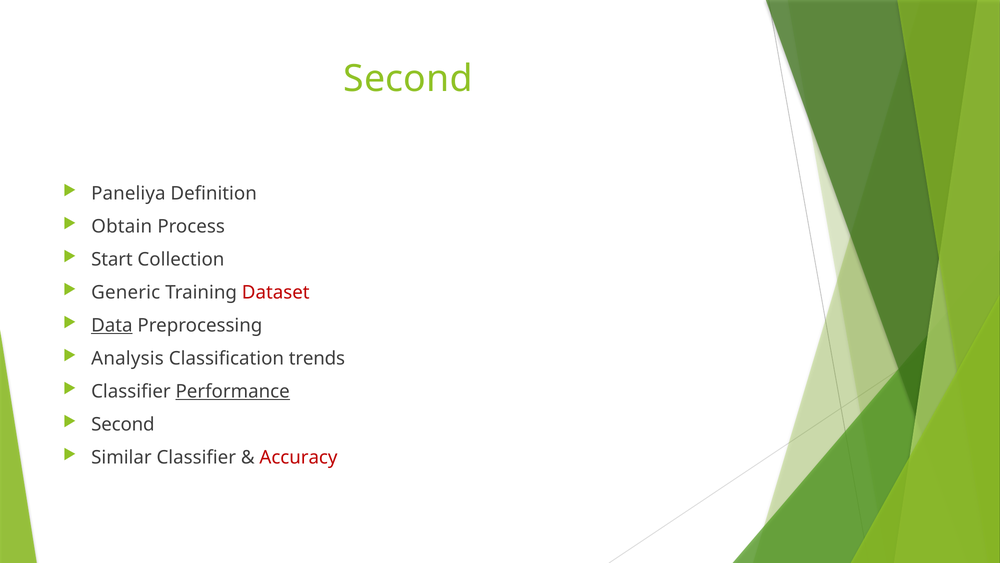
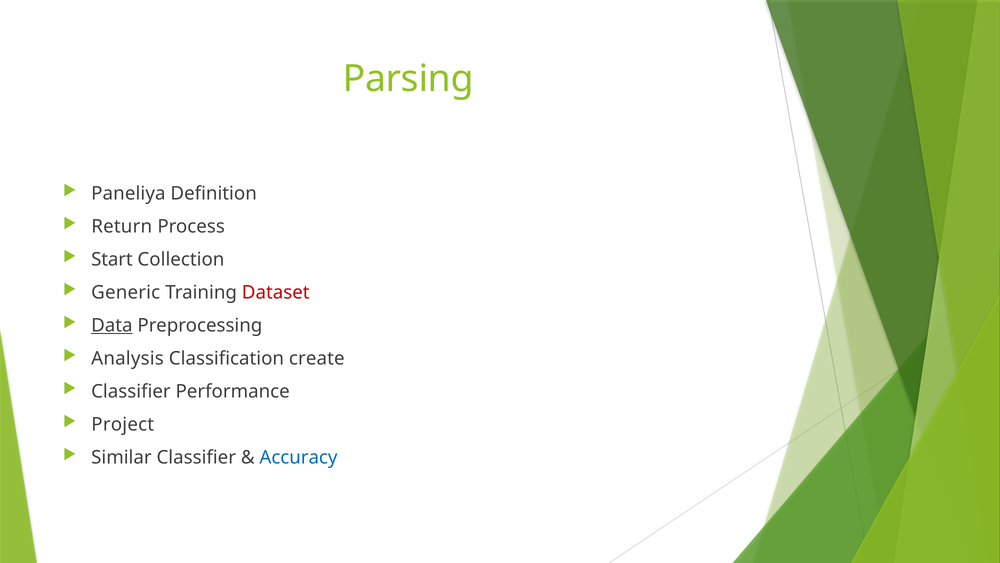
Second at (408, 79): Second -> Parsing
Obtain: Obtain -> Return
trends: trends -> create
Performance underline: present -> none
Second at (123, 424): Second -> Project
Accuracy colour: red -> blue
